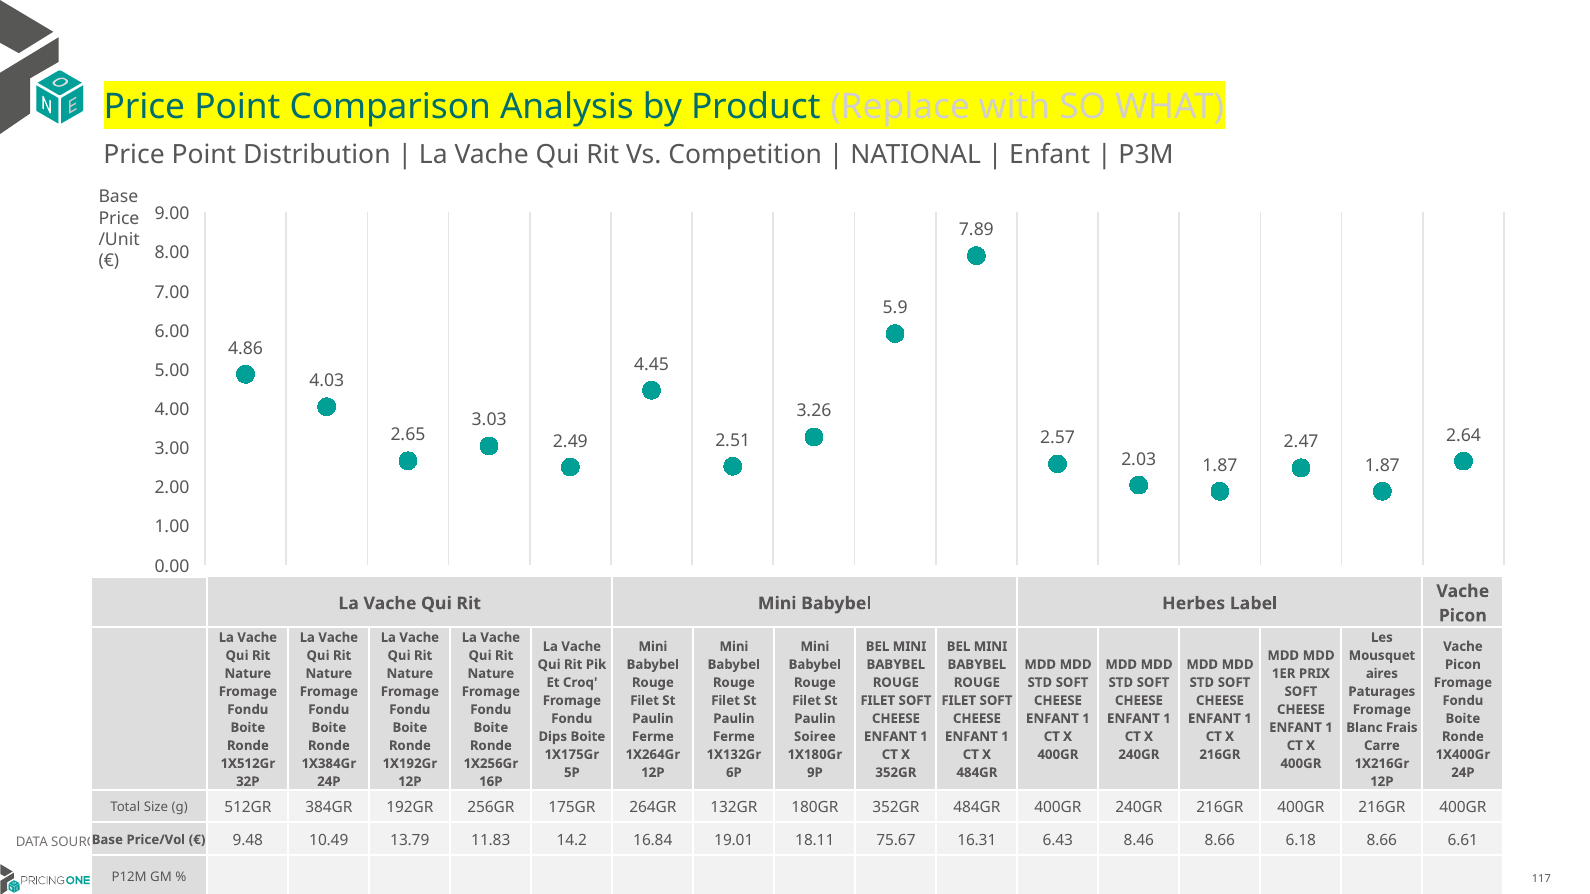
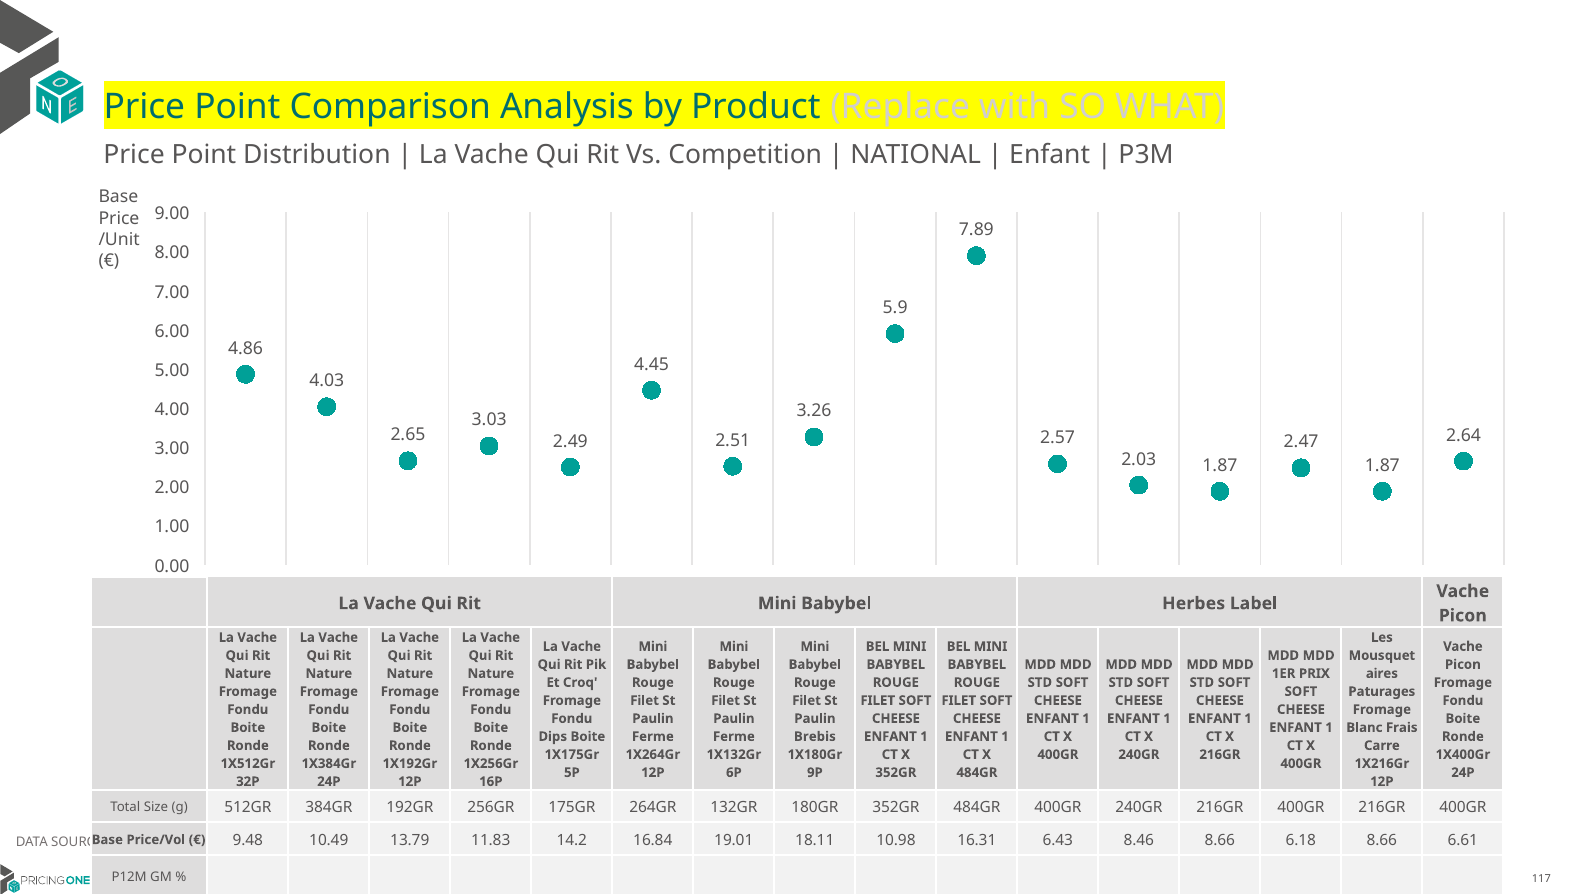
Soiree: Soiree -> Brebis
75.67: 75.67 -> 10.98
